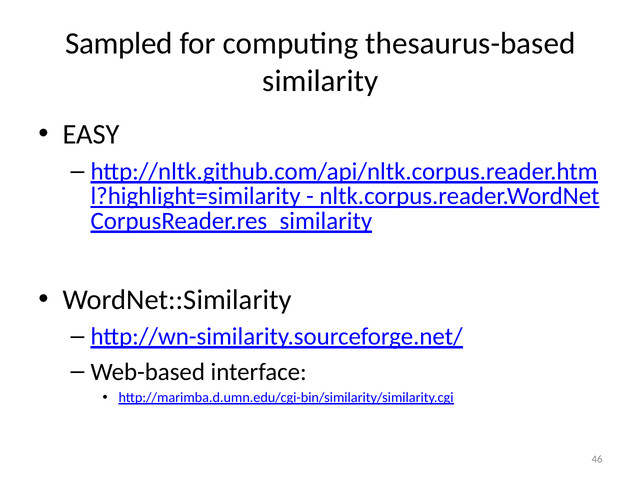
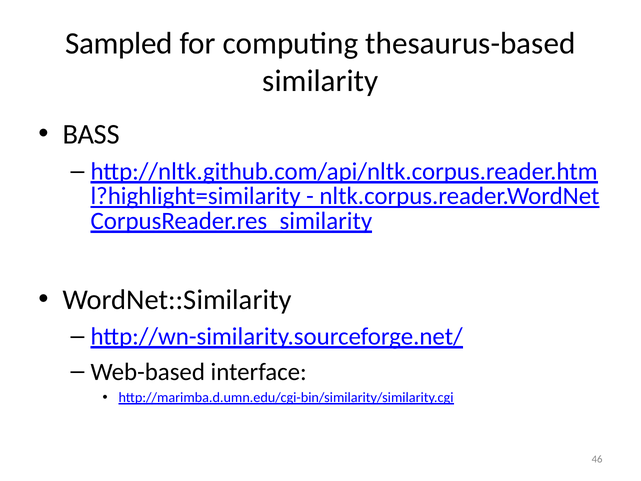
EASY: EASY -> BASS
